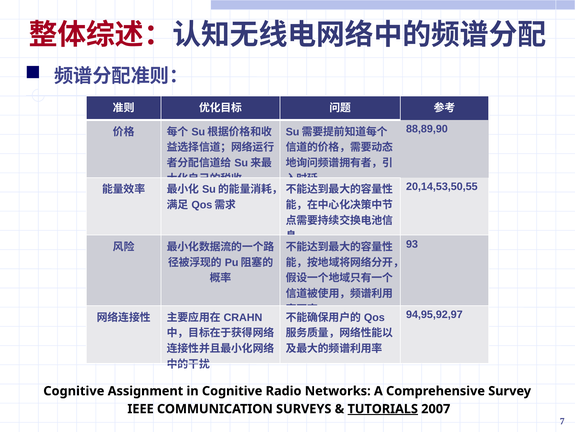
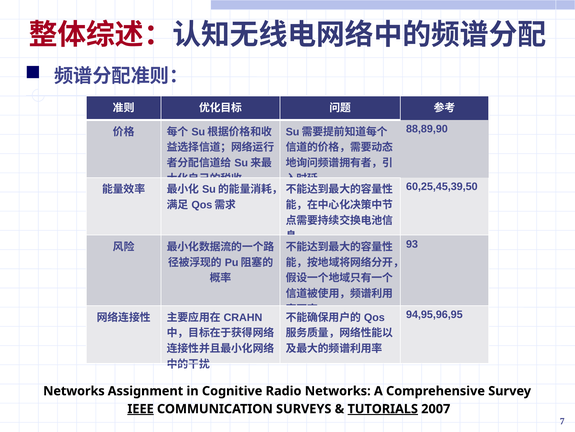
20,14,53,50,55: 20,14,53,50,55 -> 60,25,45,39,50
94,95,92,97: 94,95,92,97 -> 94,95,96,95
Cognitive at (74, 390): Cognitive -> Networks
IEEE underline: none -> present
